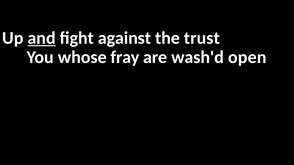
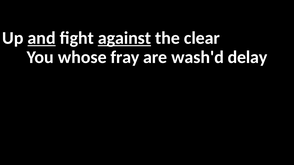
against underline: none -> present
trust: trust -> clear
open: open -> delay
